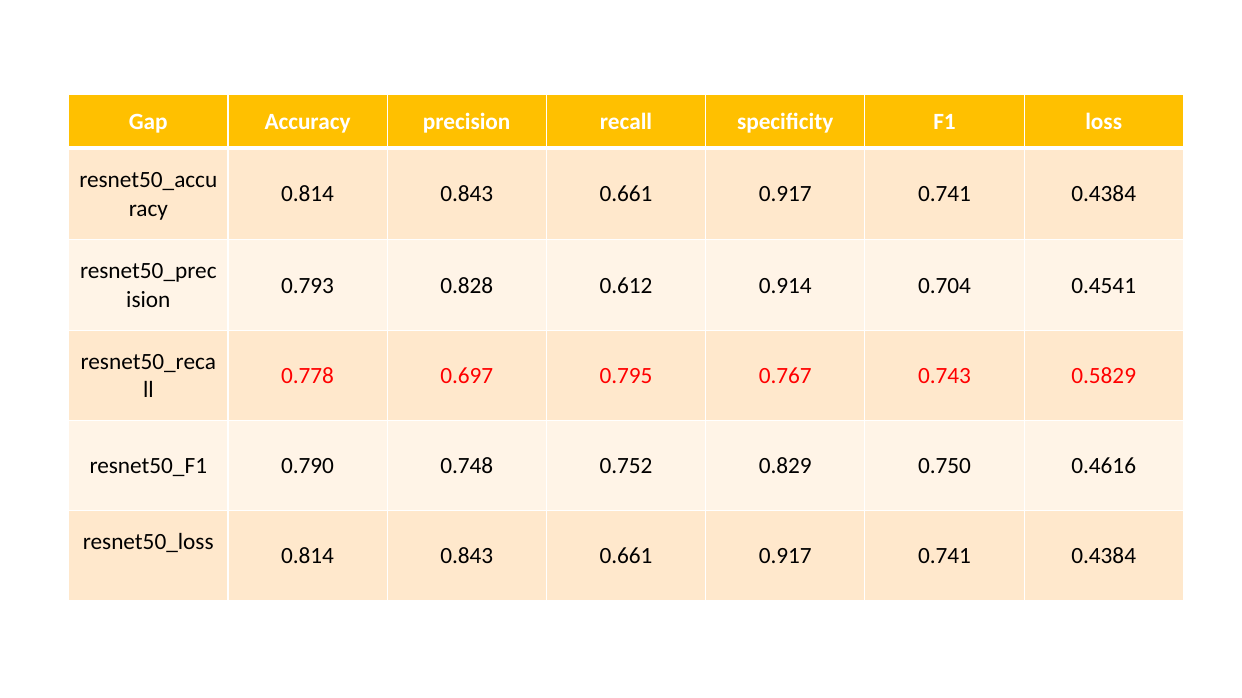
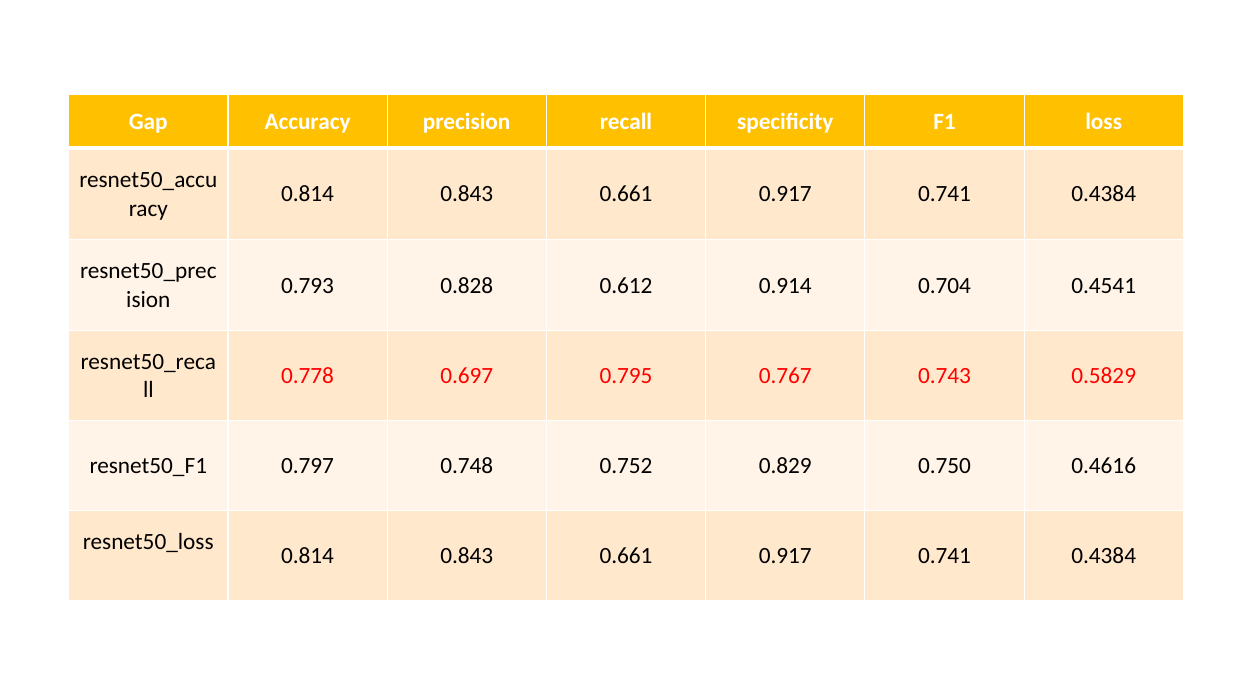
0.790: 0.790 -> 0.797
